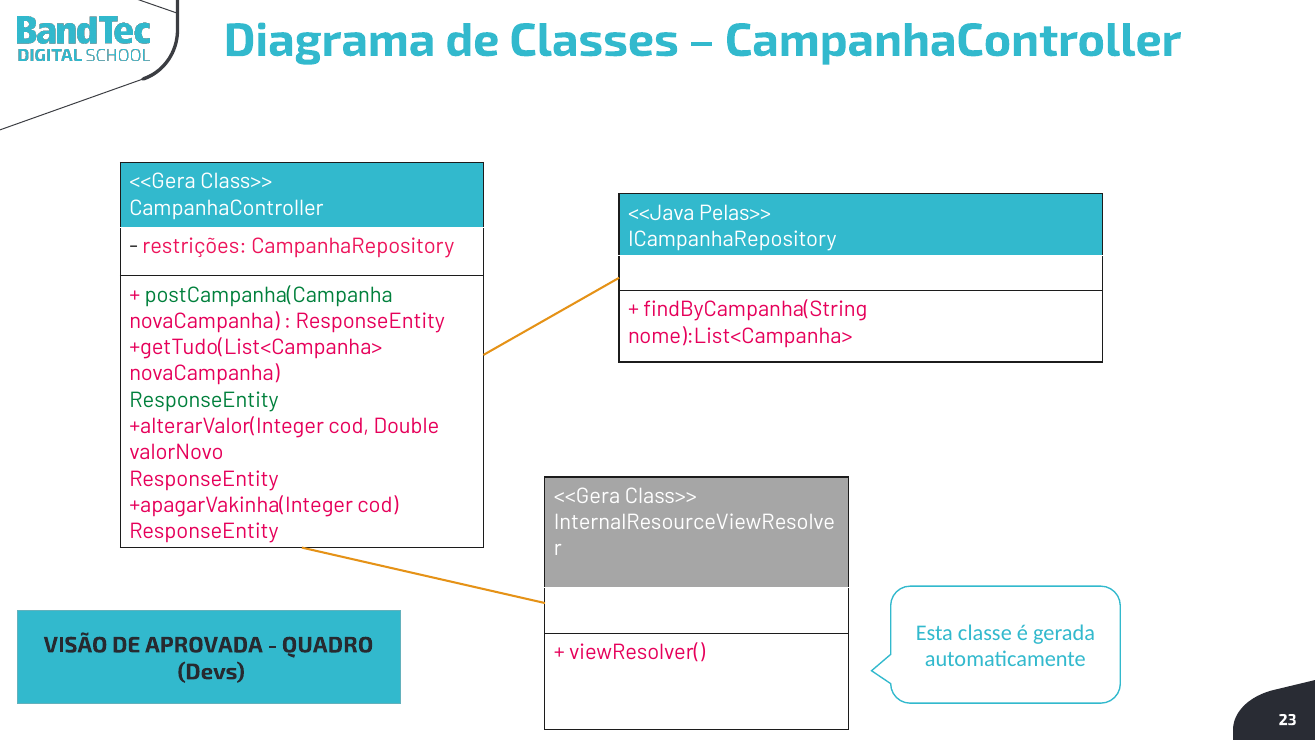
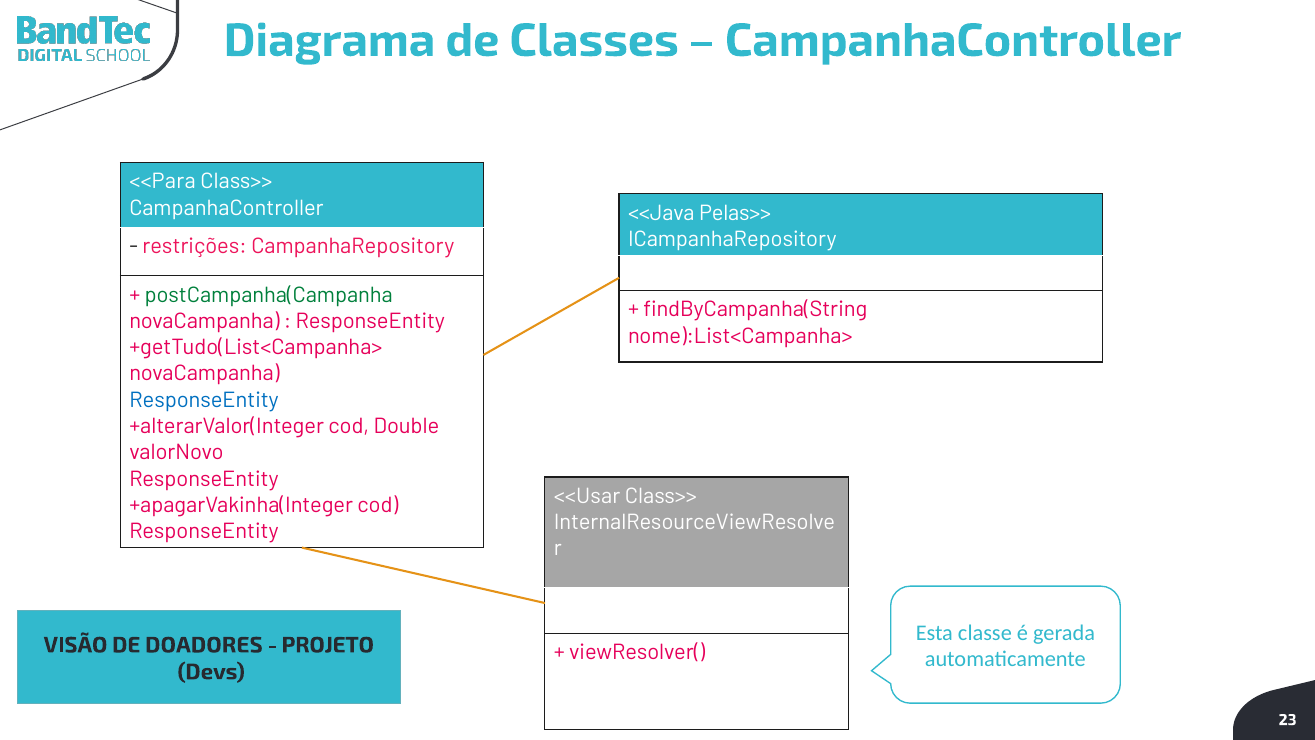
<<Gera at (163, 181): <<Gera -> <<Para
ResponseEntity at (204, 400) colour: green -> blue
<<Gera at (587, 496): <<Gera -> <<Usar
APROVADA: APROVADA -> DOADORES
QUADRO: QUADRO -> PROJETO
